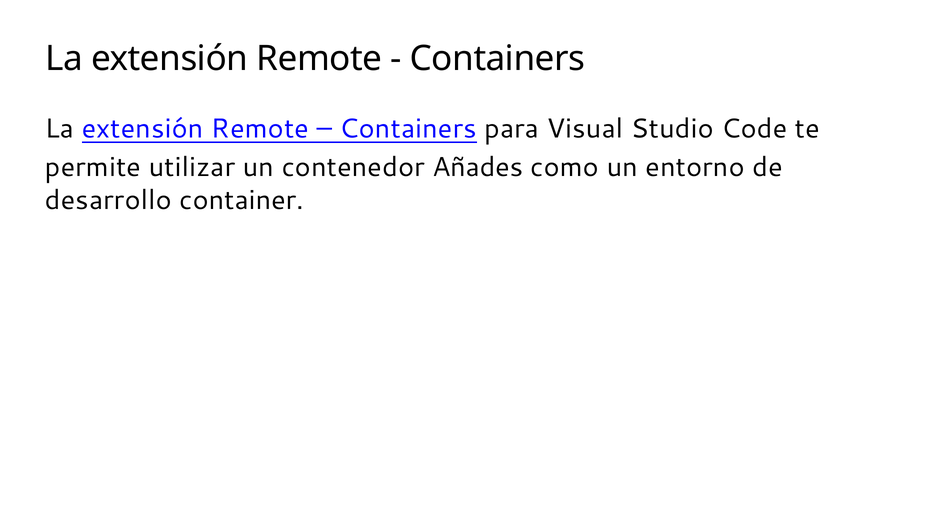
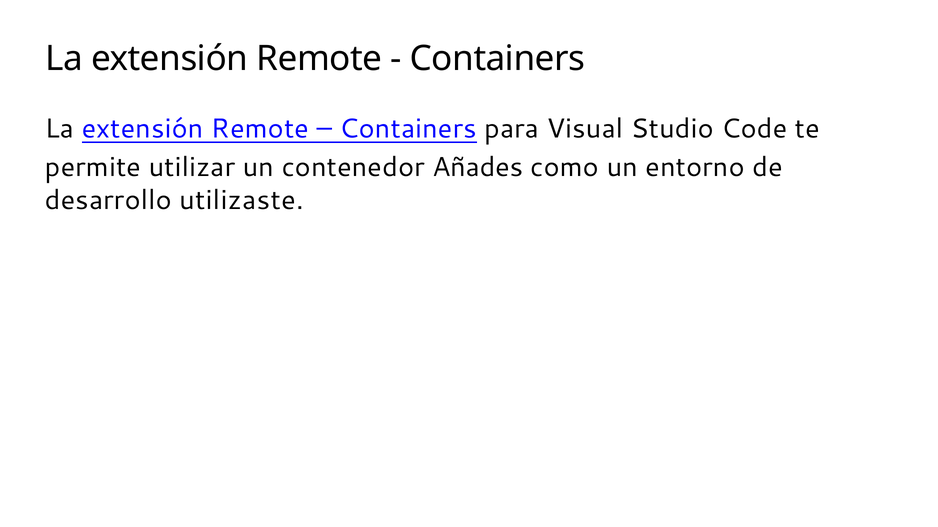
container: container -> utilizaste
